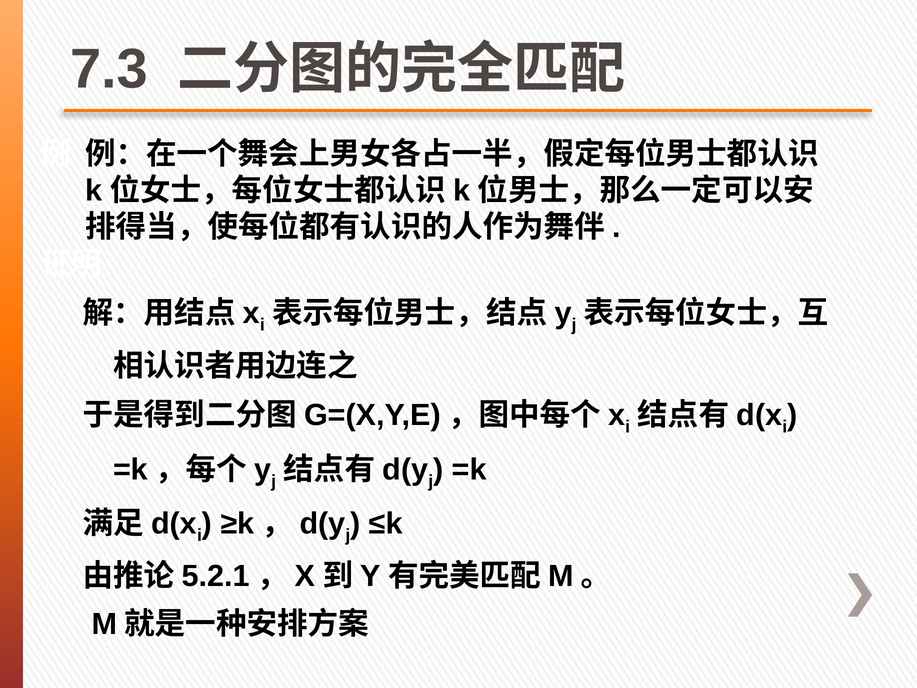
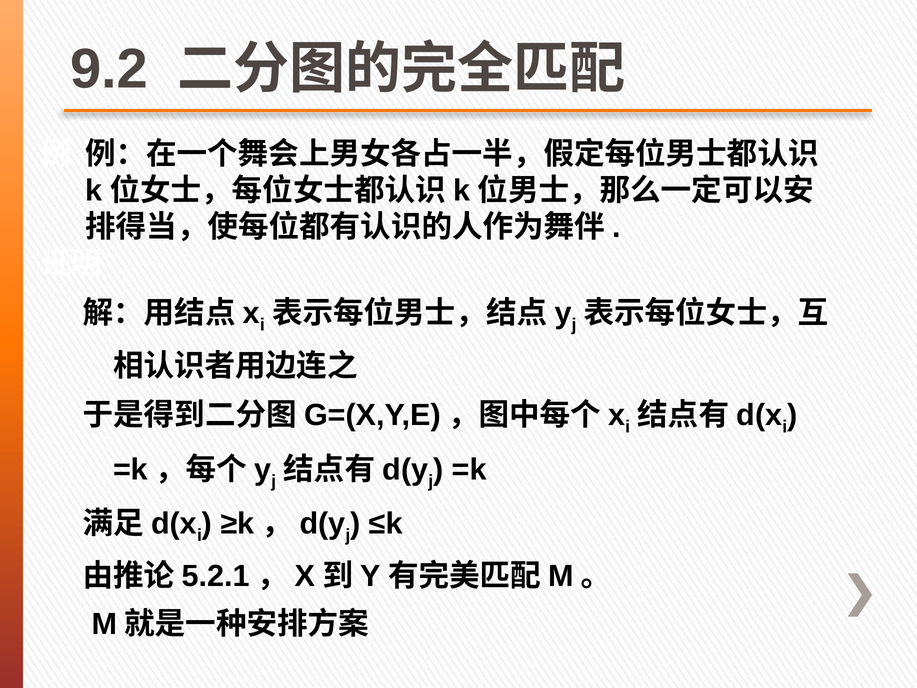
7.3: 7.3 -> 9.2
